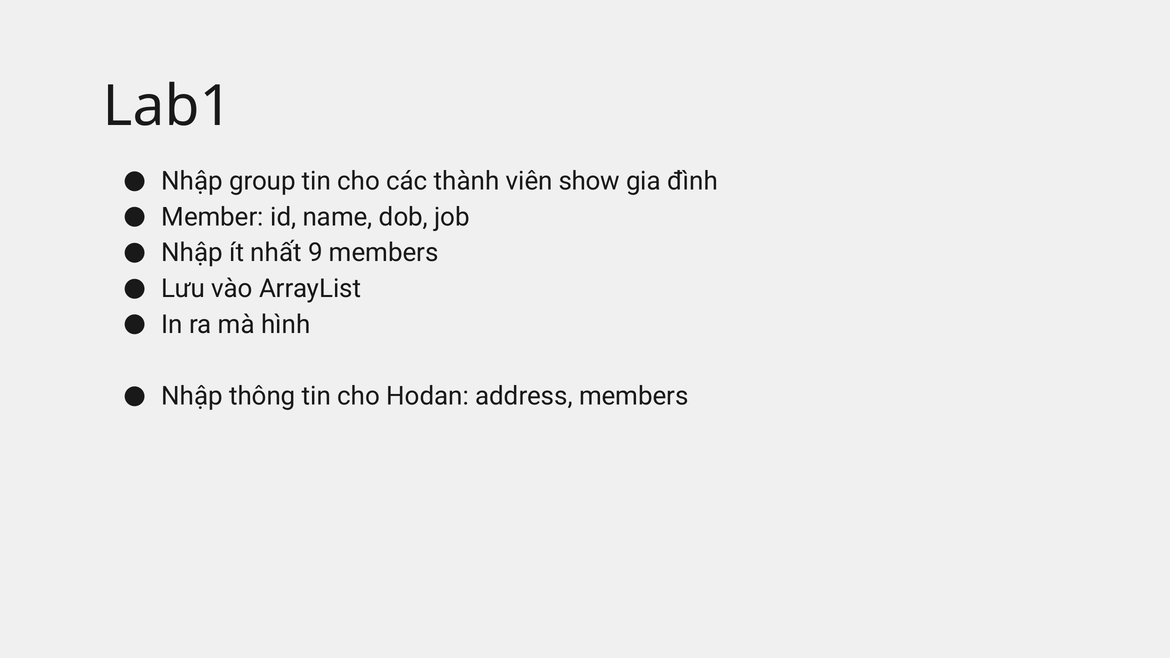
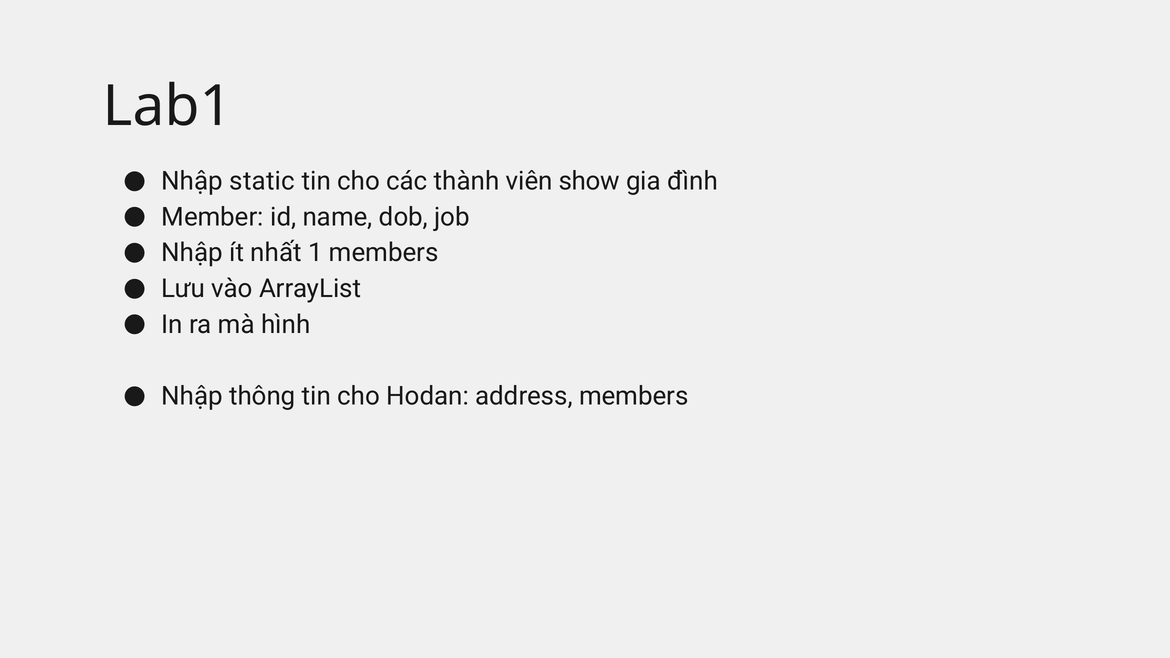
group: group -> static
9: 9 -> 1
